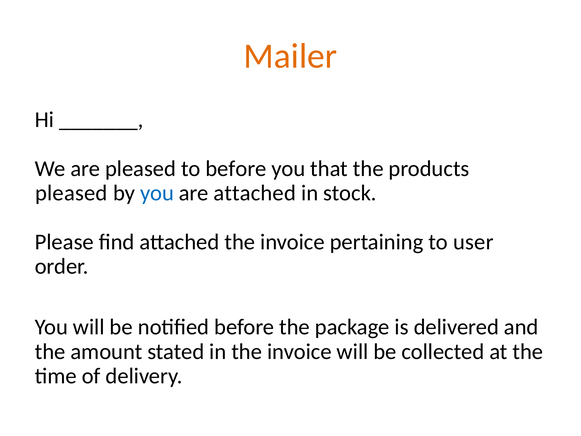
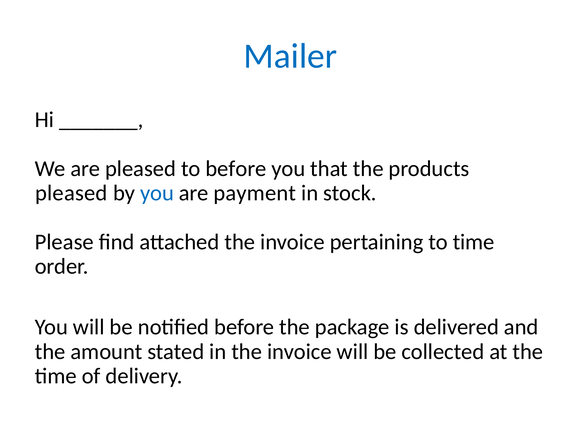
Mailer colour: orange -> blue
are attached: attached -> payment
to user: user -> time
